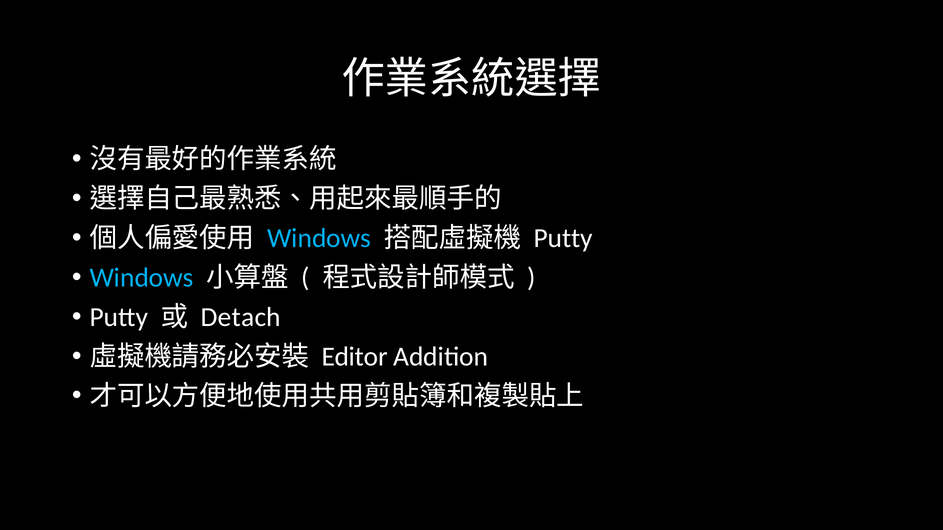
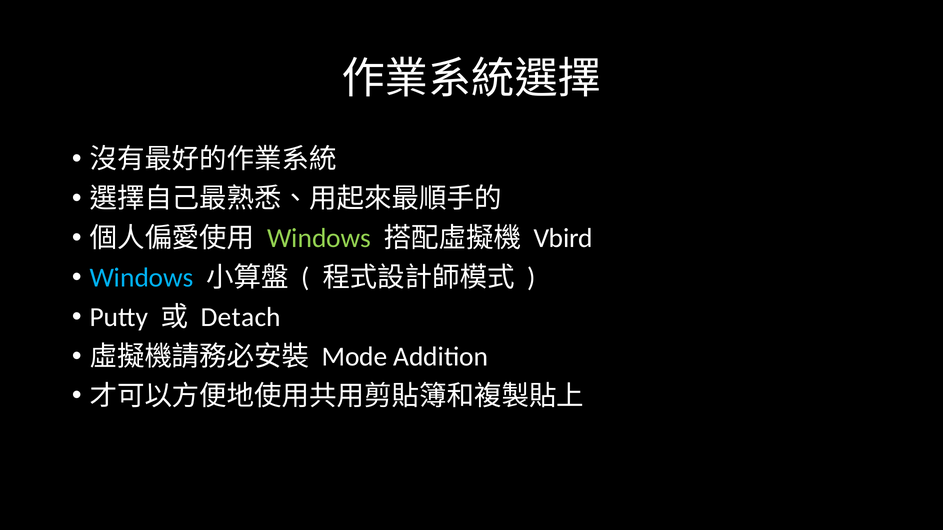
Windows at (319, 238) colour: light blue -> light green
Putty at (563, 238): Putty -> Vbird
Editor: Editor -> Mode
